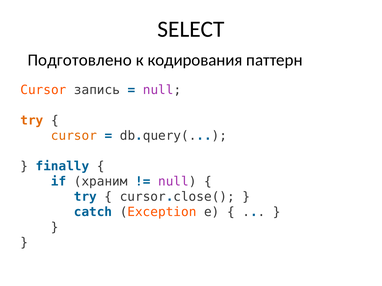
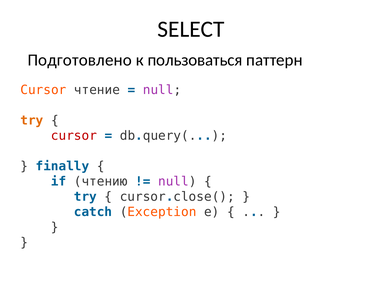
кодирования: кодирования -> пользоваться
запись: запись -> чтение
cursor at (74, 136) colour: orange -> red
храним: храним -> чтению
